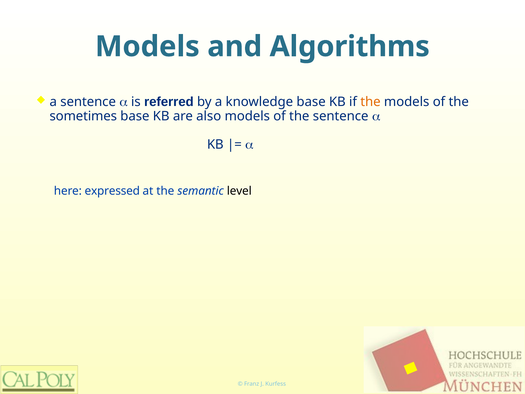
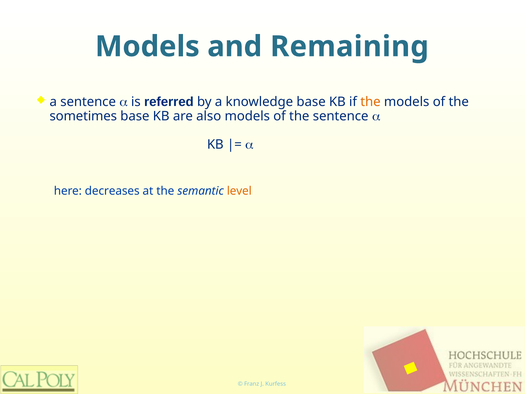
Algorithms: Algorithms -> Remaining
expressed: expressed -> decreases
level colour: black -> orange
